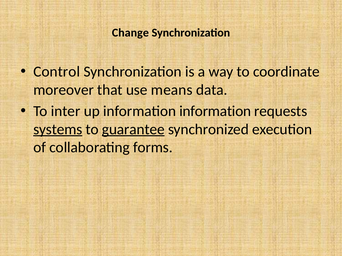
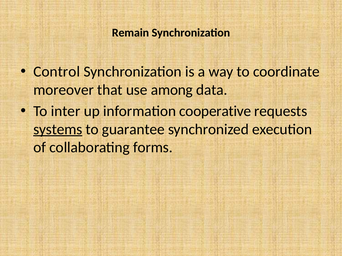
Change: Change -> Remain
means: means -> among
information information: information -> cooperative
guarantee underline: present -> none
